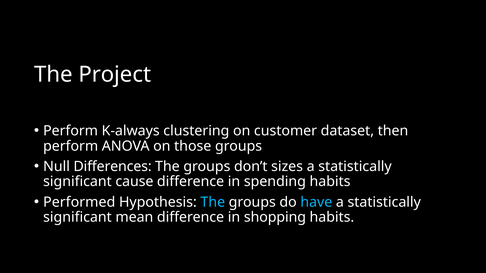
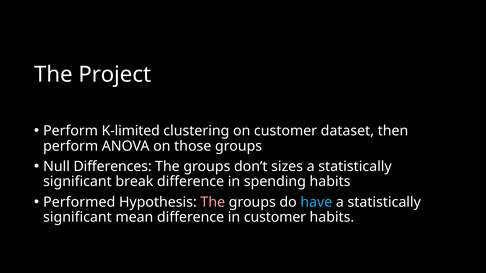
K-always: K-always -> K-limited
cause: cause -> break
The at (213, 202) colour: light blue -> pink
in shopping: shopping -> customer
